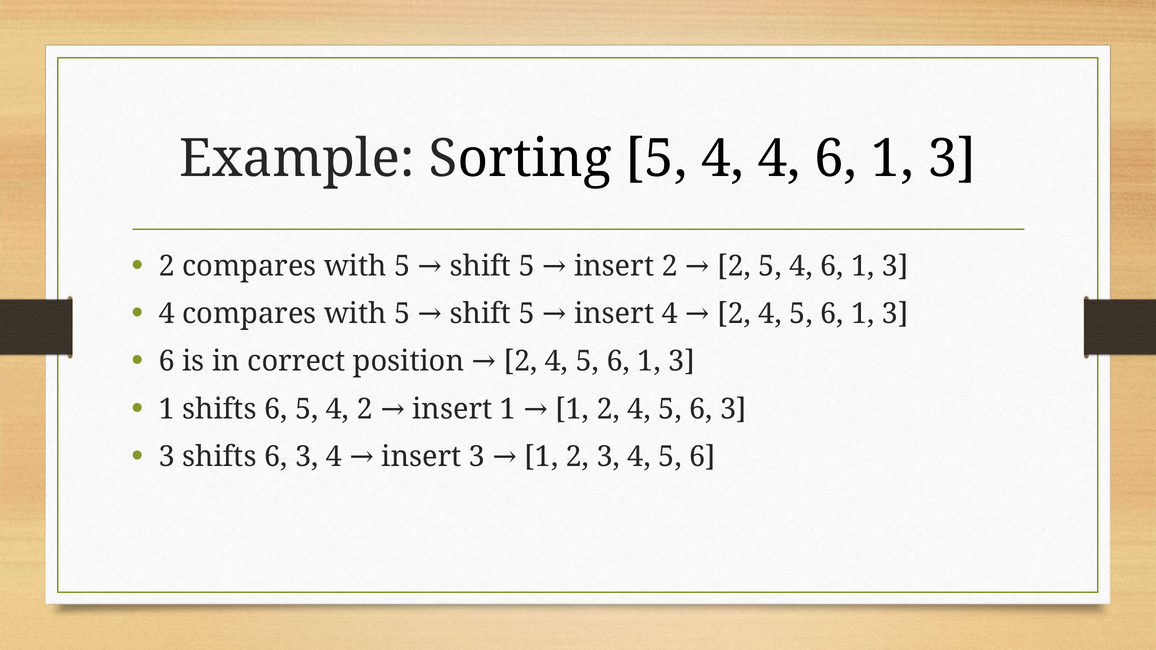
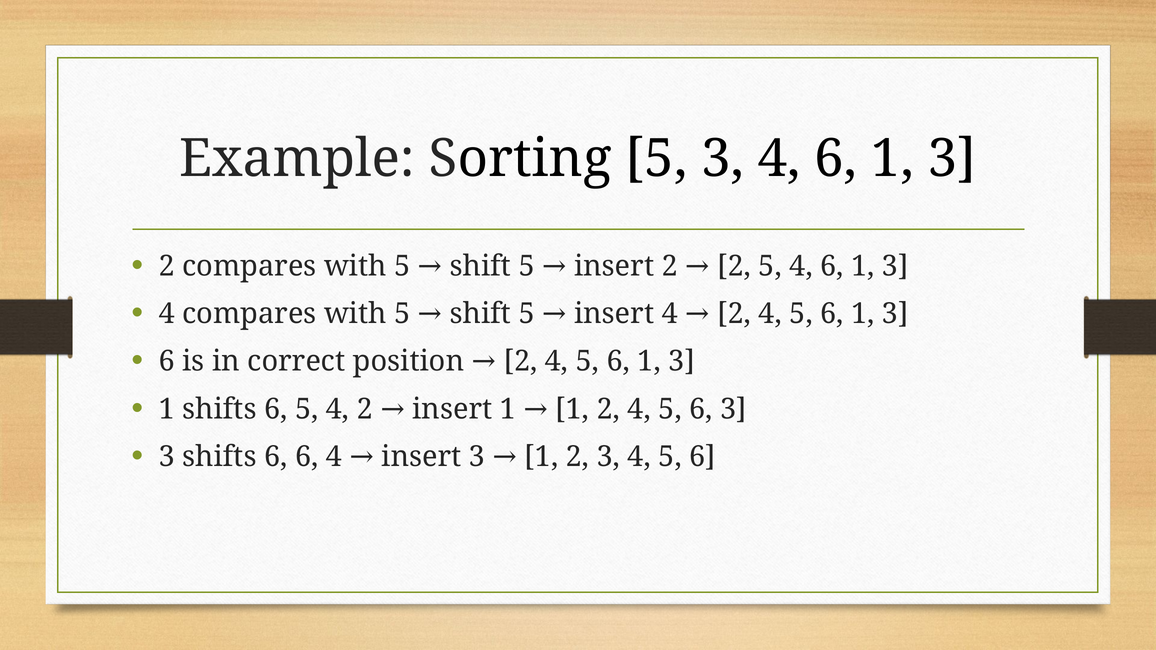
Sorting 5 4: 4 -> 3
shifts 6 3: 3 -> 6
